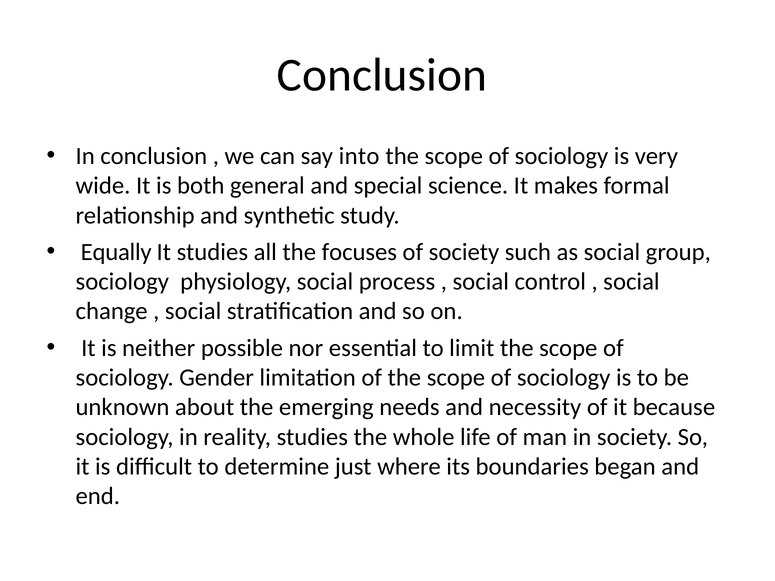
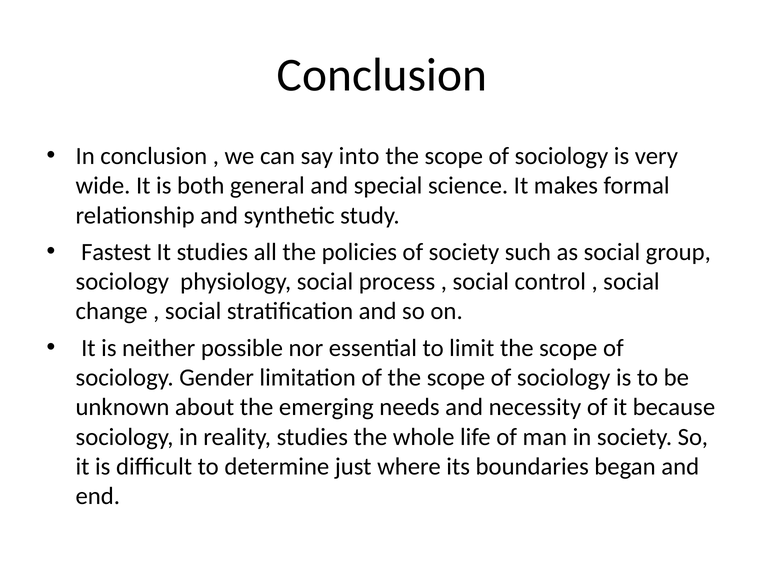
Equally: Equally -> Fastest
focuses: focuses -> policies
